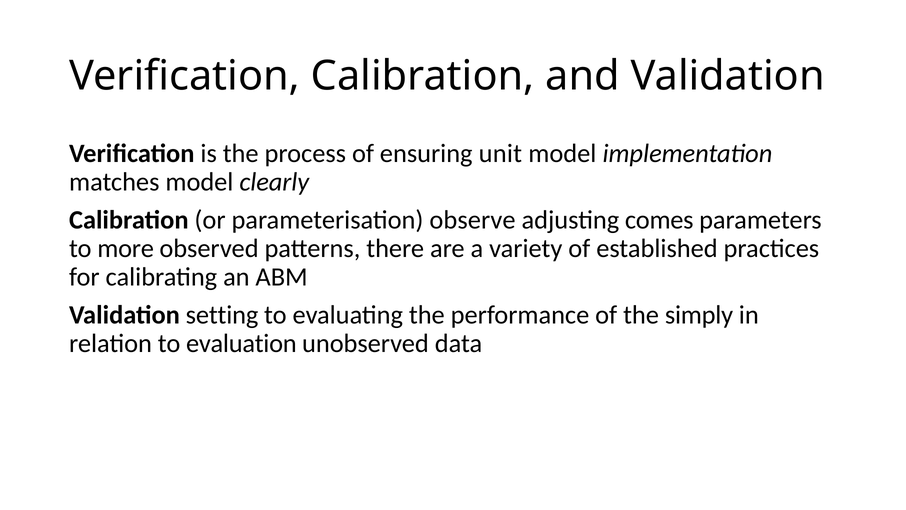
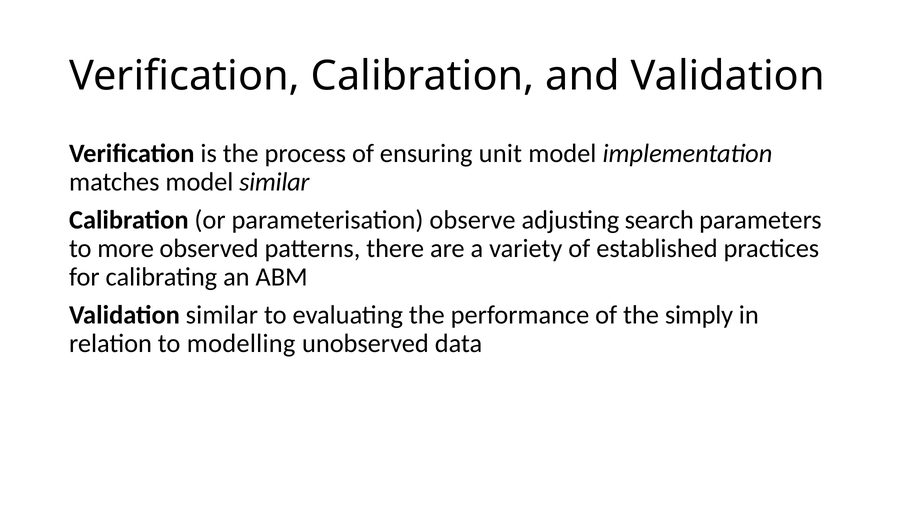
model clearly: clearly -> similar
comes: comes -> search
Validation setting: setting -> similar
evaluation: evaluation -> modelling
